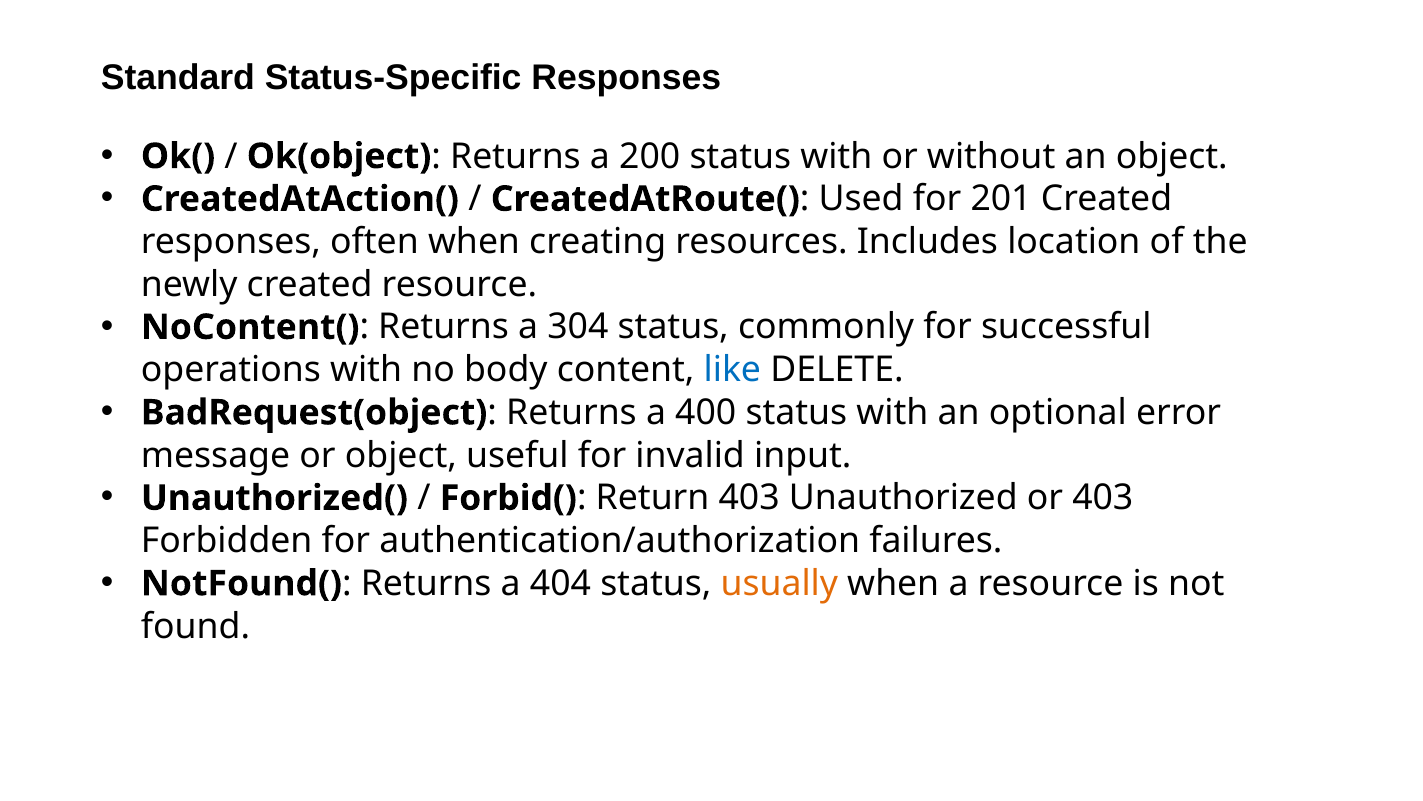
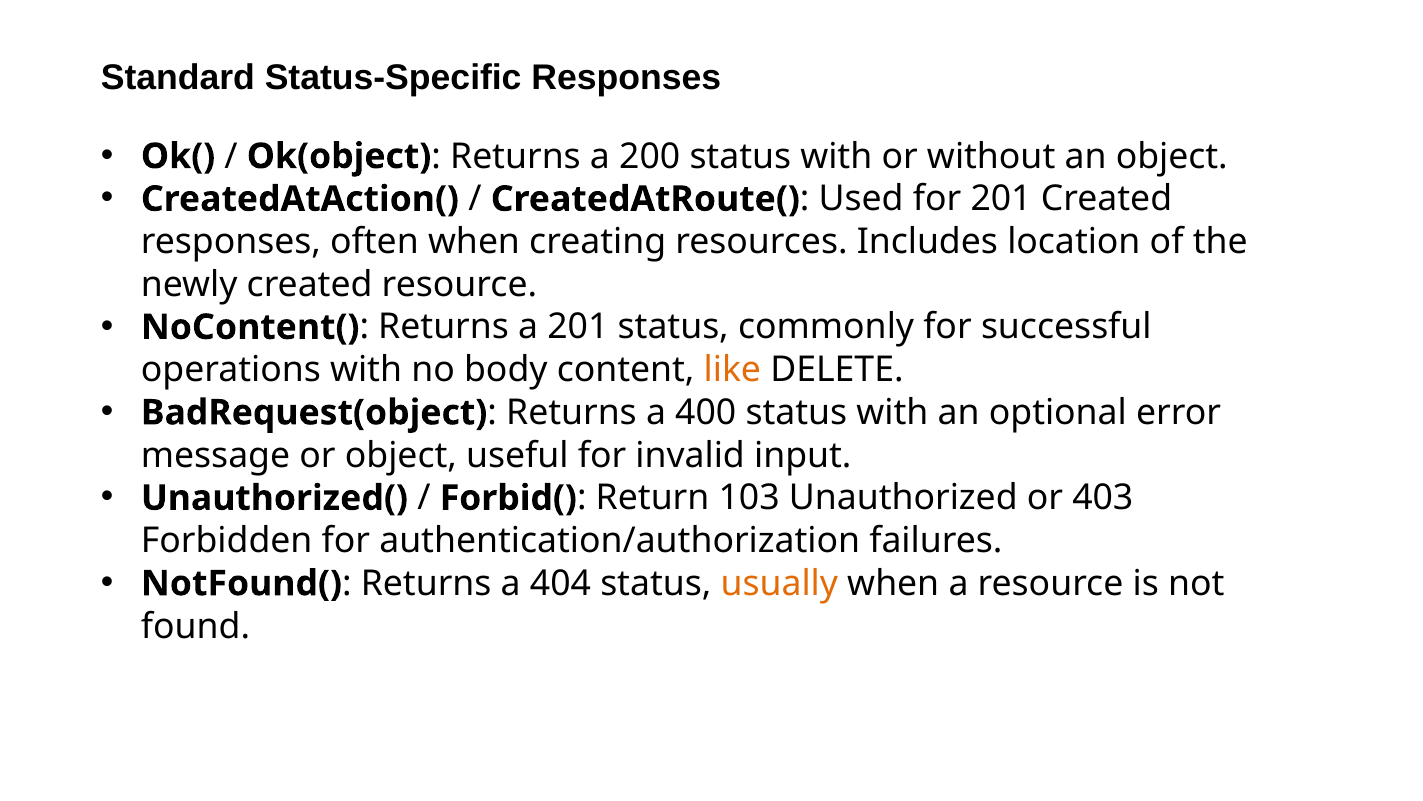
a 304: 304 -> 201
like colour: blue -> orange
Return 403: 403 -> 103
